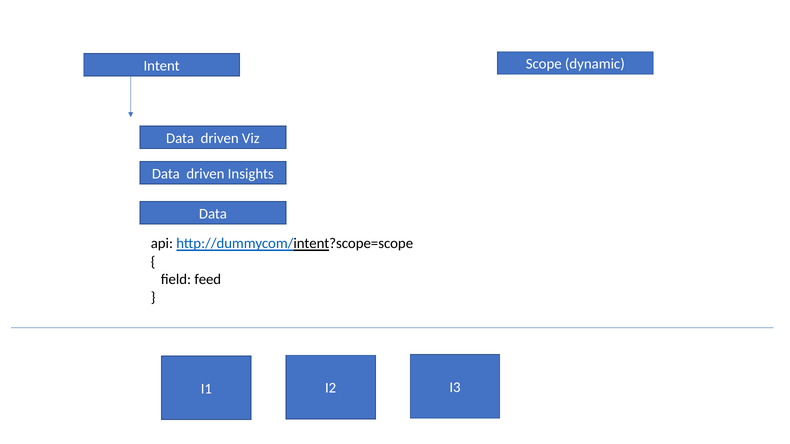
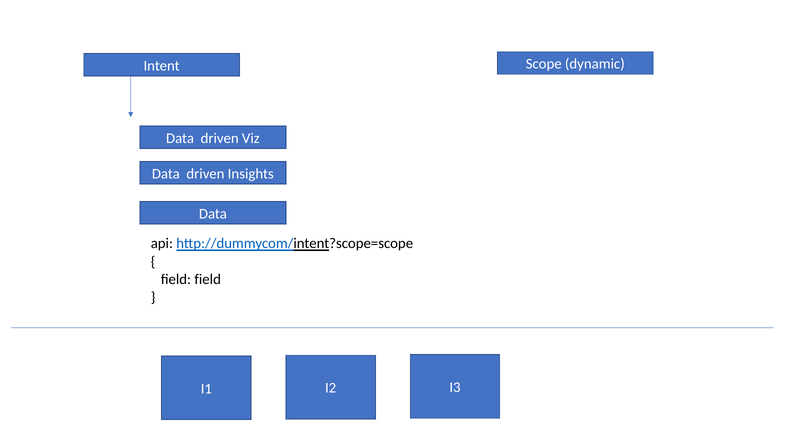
field feed: feed -> field
